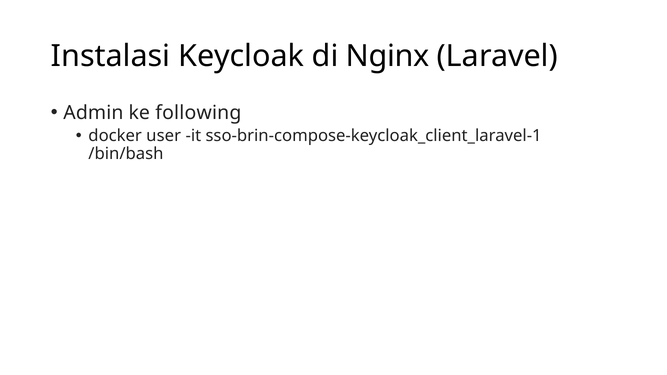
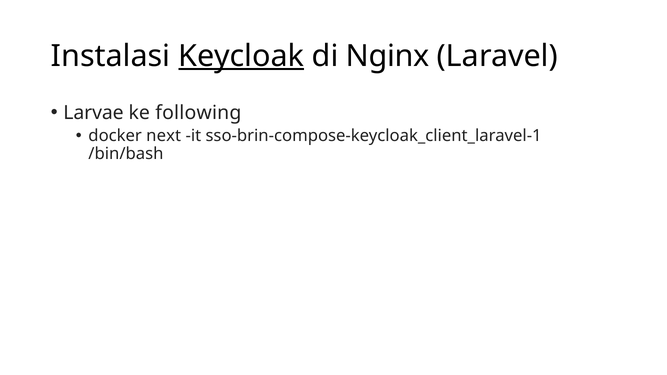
Keycloak underline: none -> present
Admin: Admin -> Larvae
user: user -> next
